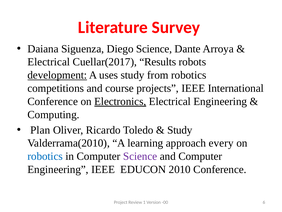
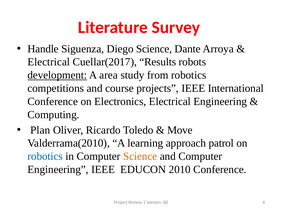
Daiana: Daiana -> Handle
uses: uses -> area
Electronics underline: present -> none
Study at (180, 130): Study -> Move
every: every -> patrol
Science at (140, 156) colour: purple -> orange
